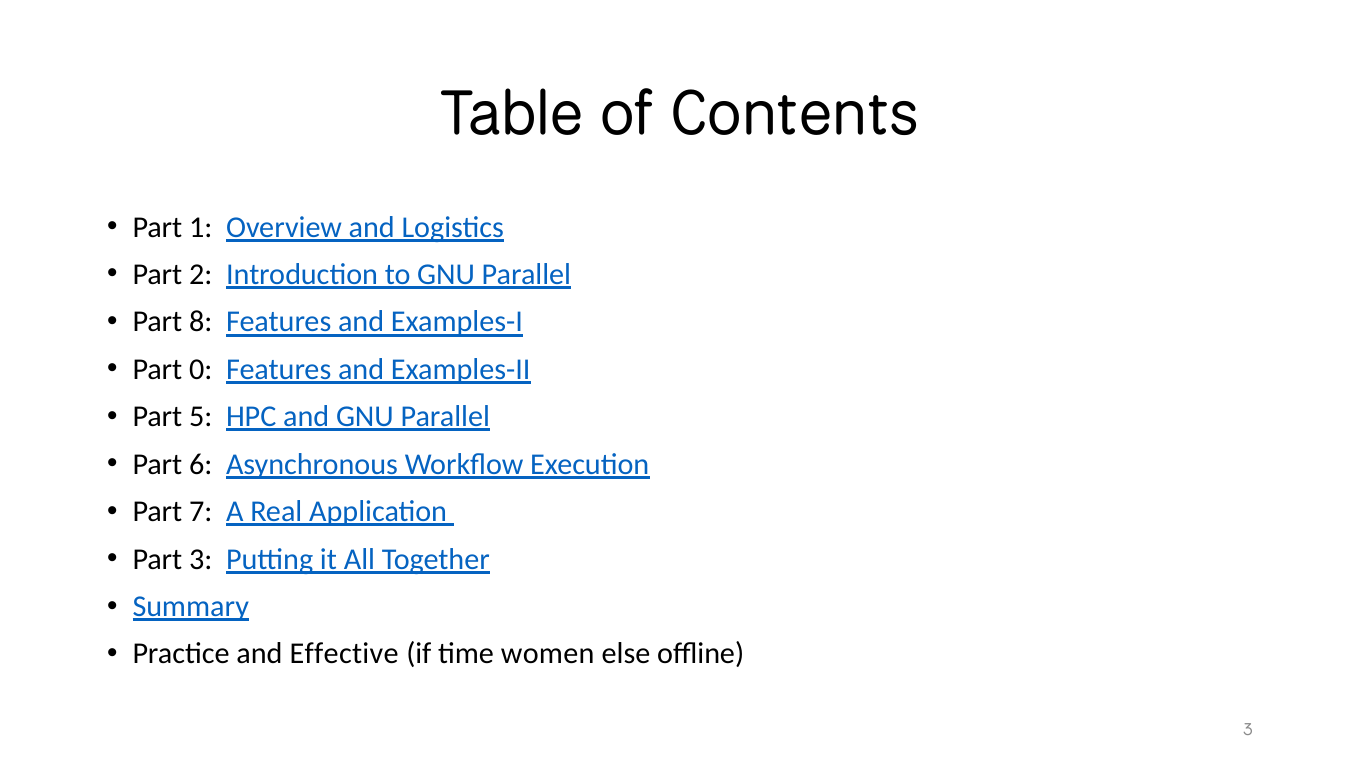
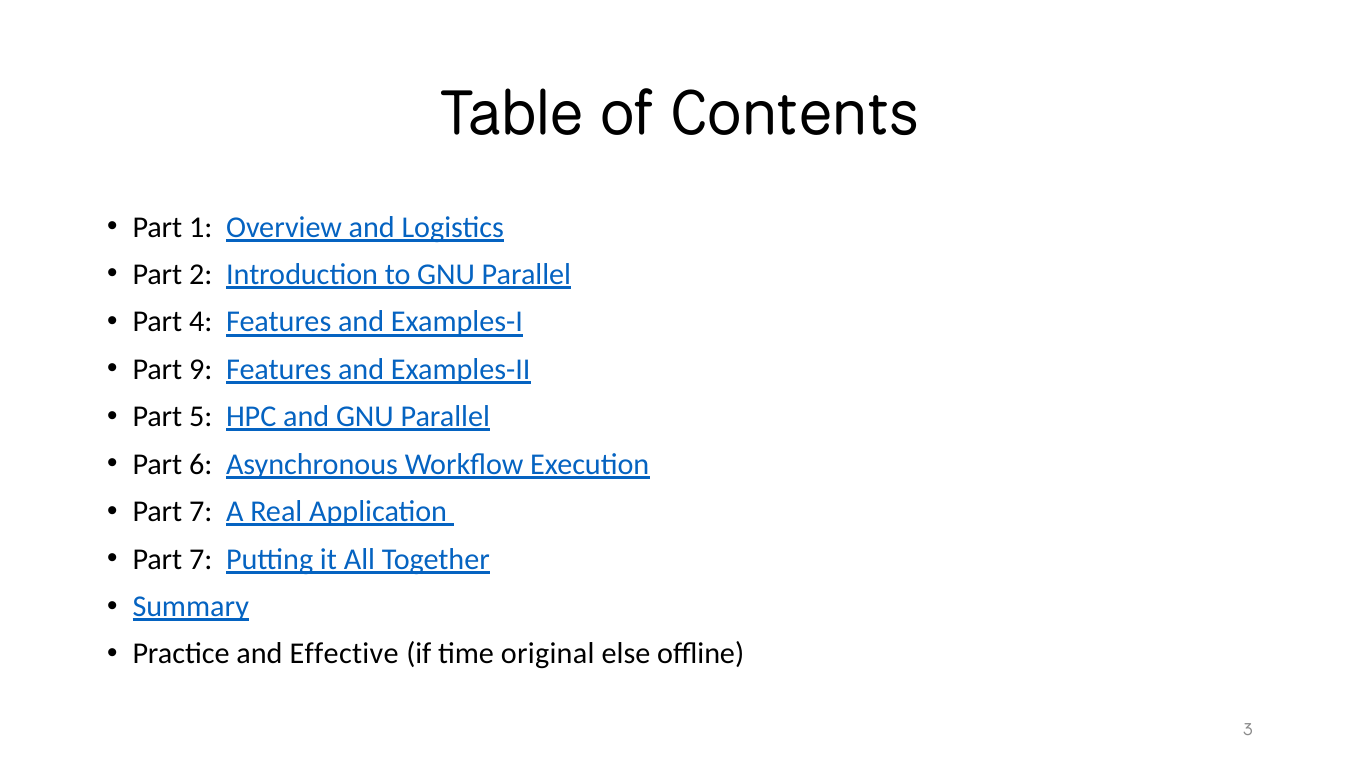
8: 8 -> 4
0: 0 -> 9
3 at (201, 559): 3 -> 7
women: women -> original
